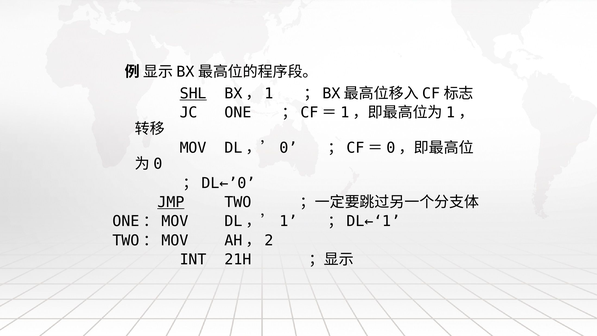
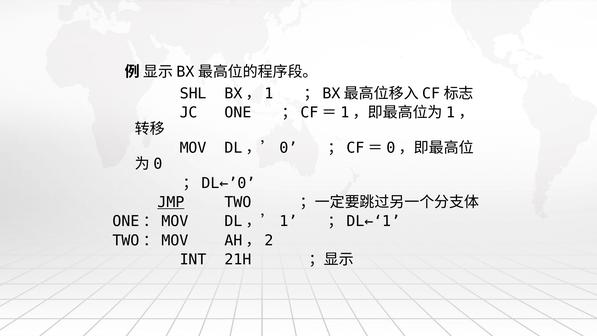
SHL underline: present -> none
